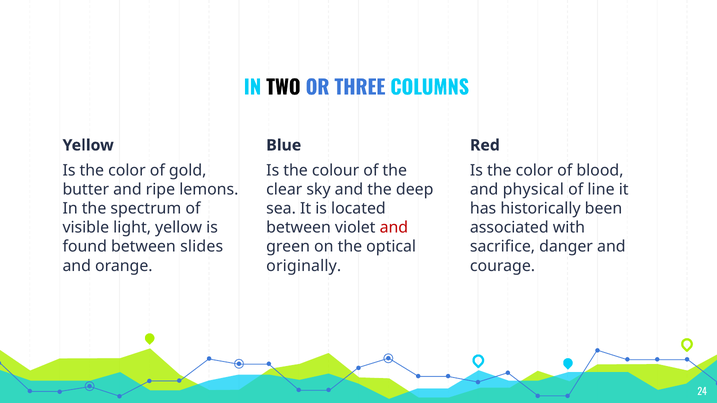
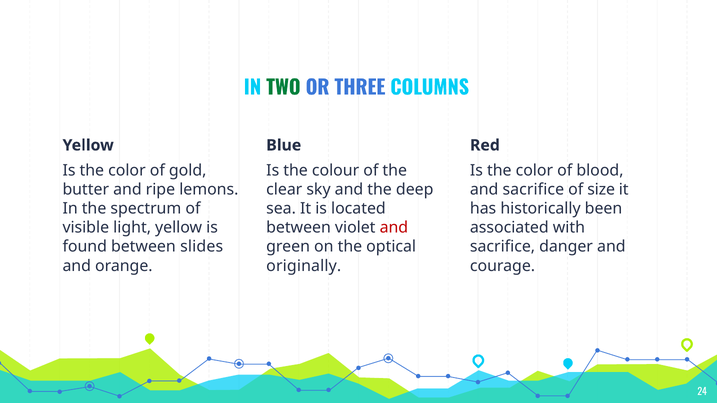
TWO colour: black -> green
and physical: physical -> sacrifice
line: line -> size
